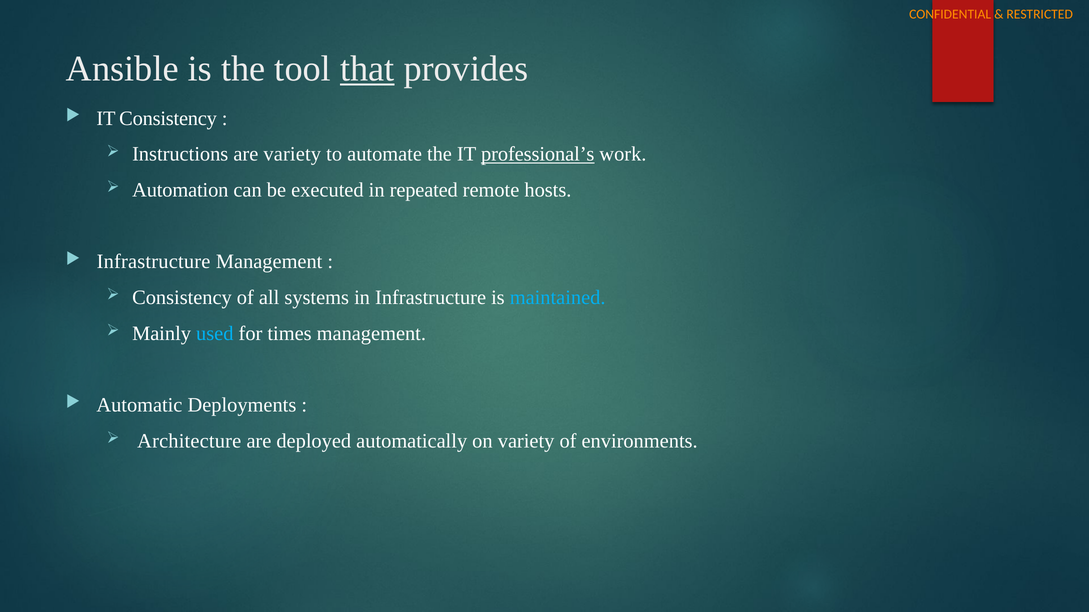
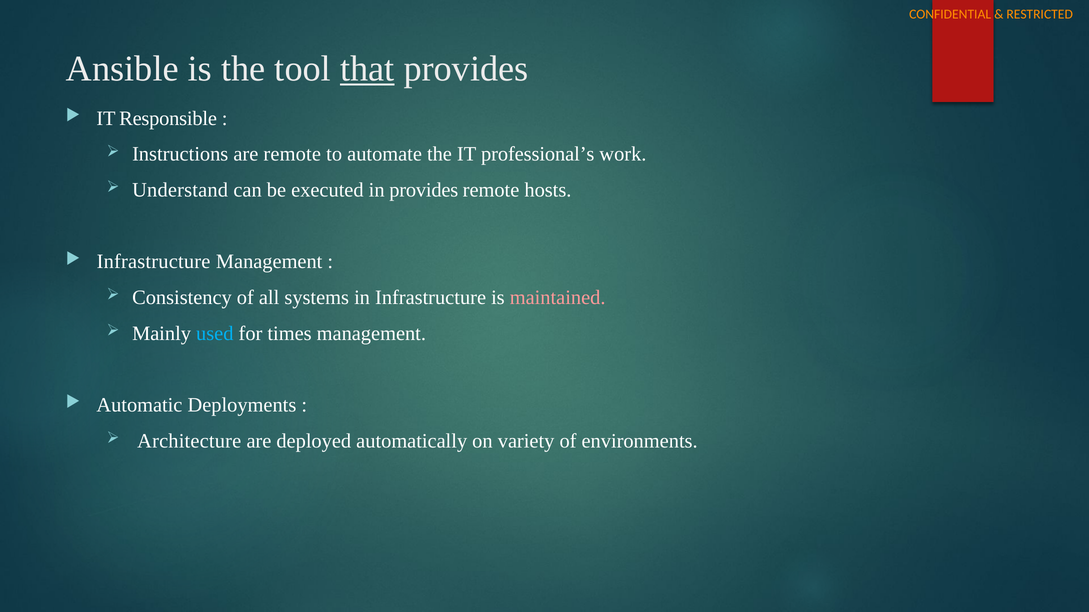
IT Consistency: Consistency -> Responsible
are variety: variety -> remote
professional’s underline: present -> none
Automation: Automation -> Understand
in repeated: repeated -> provides
maintained colour: light blue -> pink
